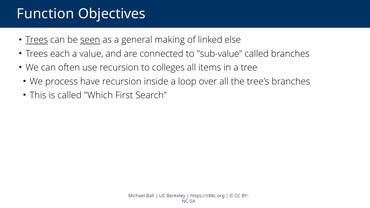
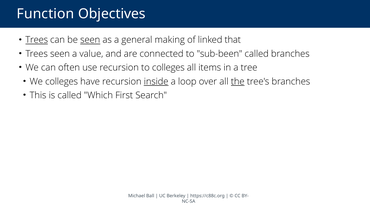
else: else -> that
Trees each: each -> seen
sub-value: sub-value -> sub-been
We process: process -> colleges
inside underline: none -> present
the underline: none -> present
